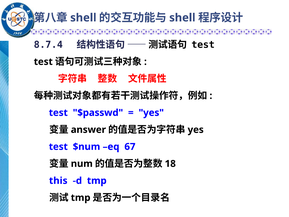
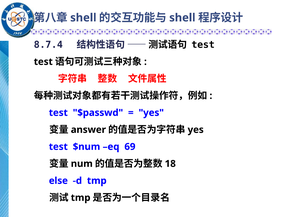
67: 67 -> 69
this: this -> else
